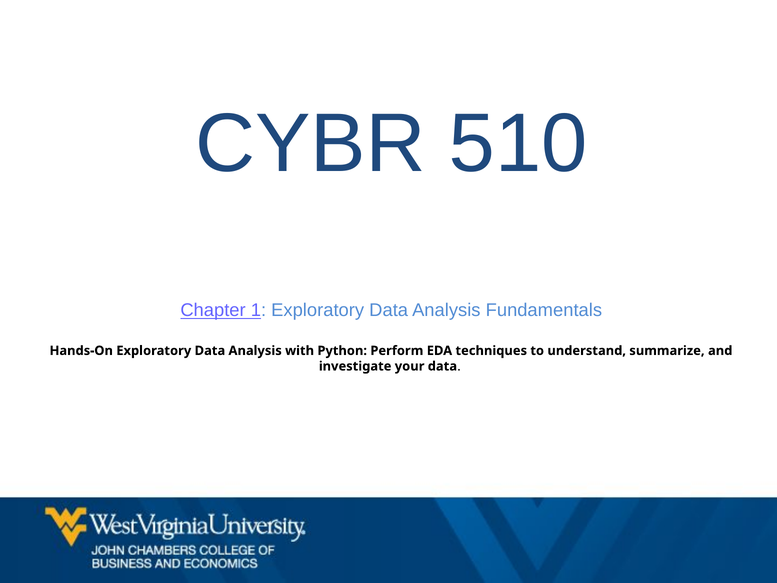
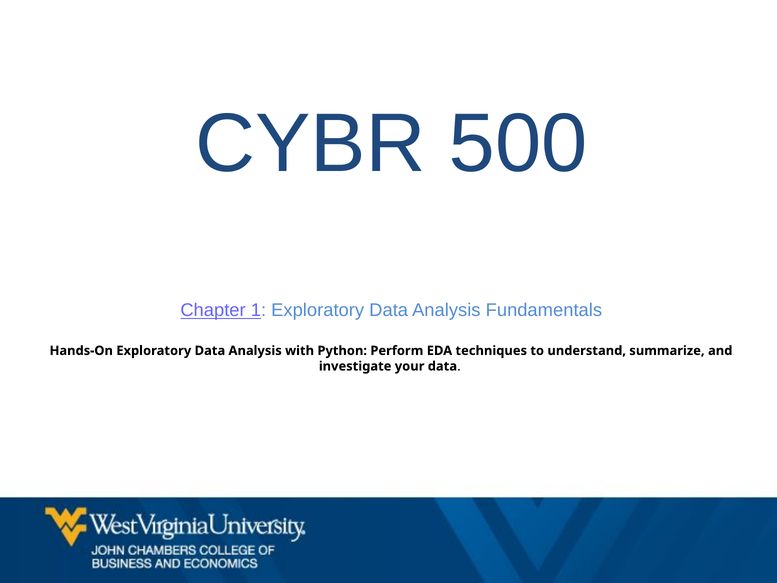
510: 510 -> 500
